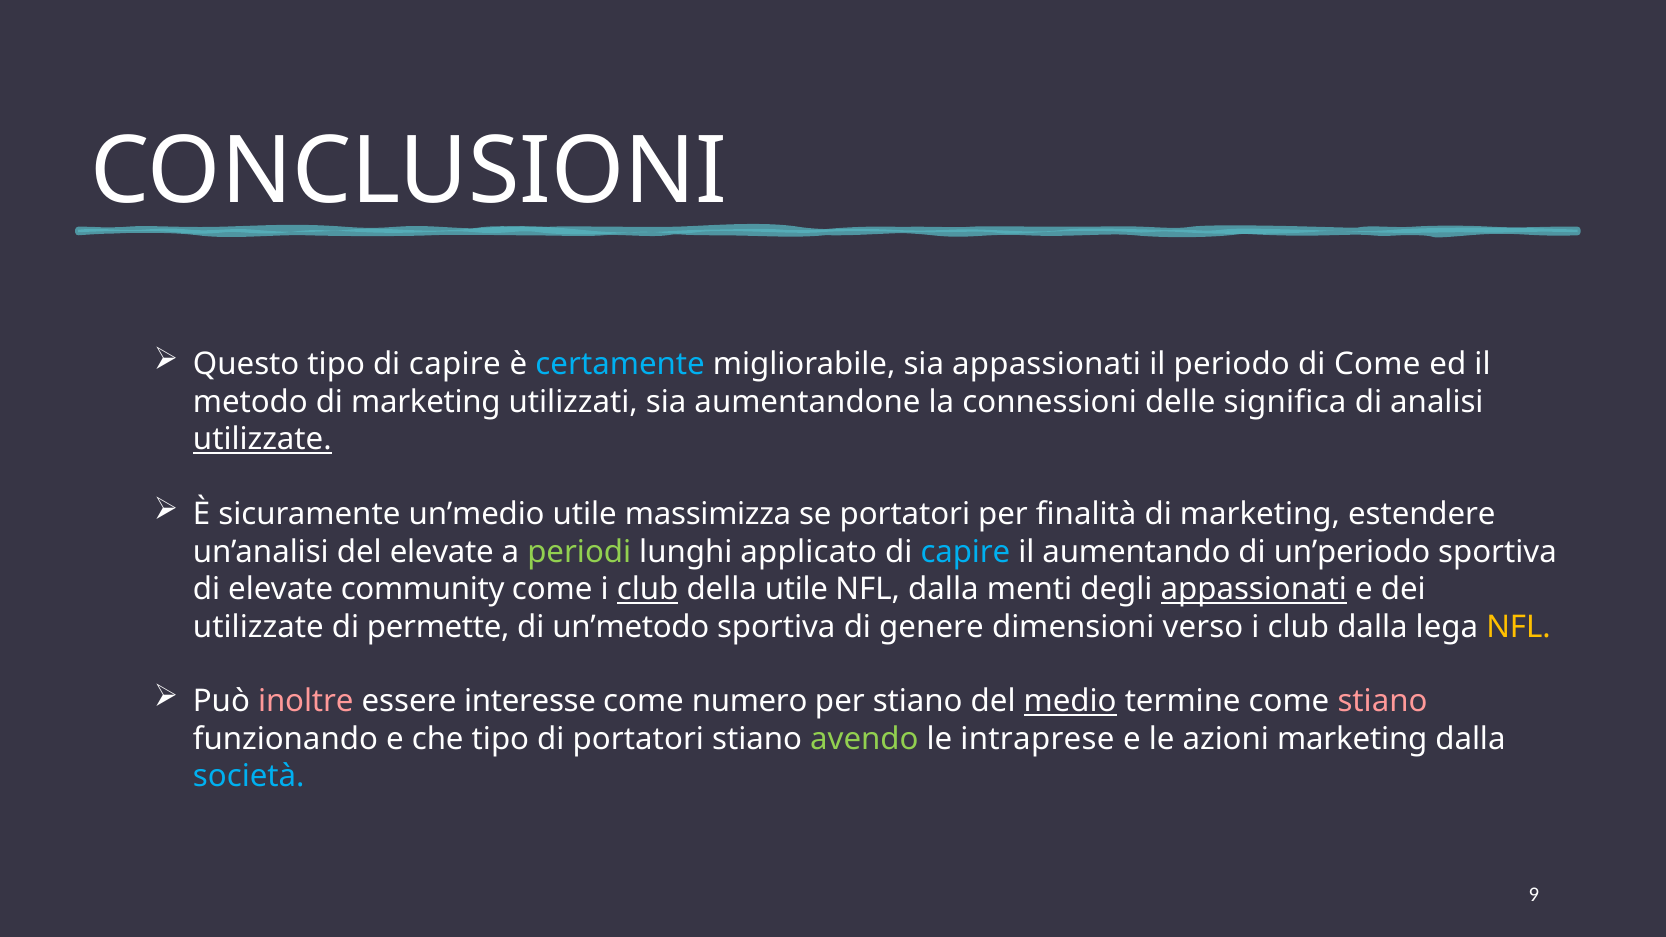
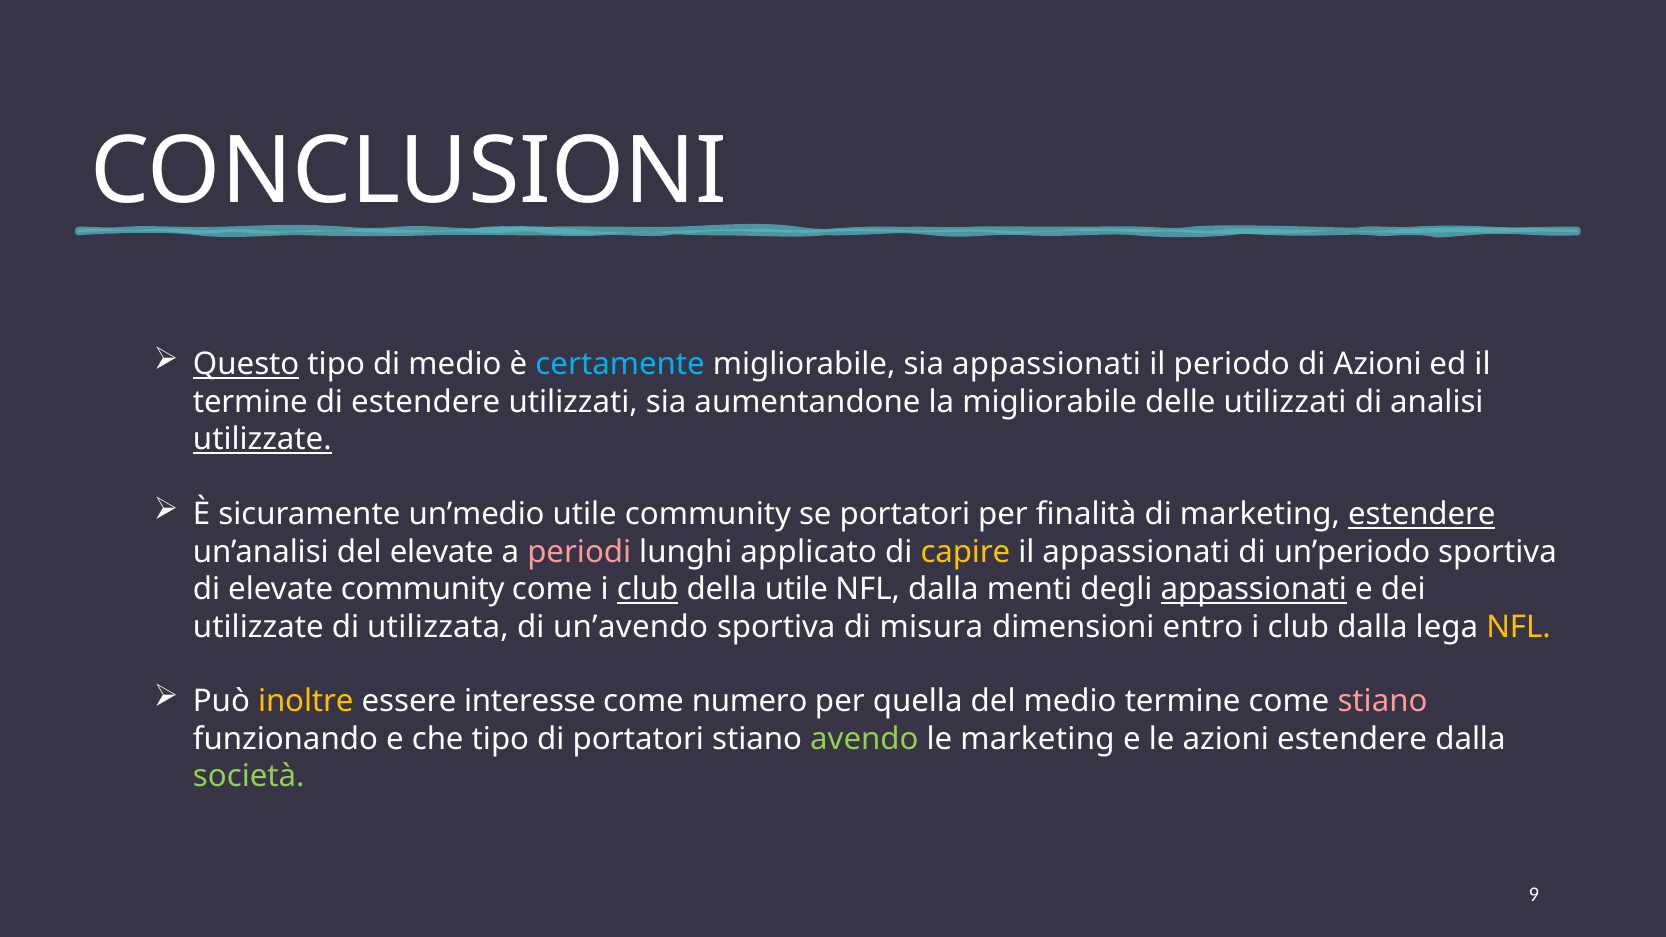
Questo underline: none -> present
tipo di capire: capire -> medio
di Come: Come -> Azioni
metodo at (250, 402): metodo -> termine
marketing at (426, 402): marketing -> estendere
la connessioni: connessioni -> migliorabile
delle significa: significa -> utilizzati
utile massimizza: massimizza -> community
estendere at (1422, 514) underline: none -> present
periodi colour: light green -> pink
capire at (965, 552) colour: light blue -> yellow
il aumentando: aumentando -> appassionati
permette: permette -> utilizzata
un’metodo: un’metodo -> un’avendo
genere: genere -> misura
verso: verso -> entro
inoltre colour: pink -> yellow
per stiano: stiano -> quella
medio at (1070, 702) underline: present -> none
le intraprese: intraprese -> marketing
azioni marketing: marketing -> estendere
società colour: light blue -> light green
